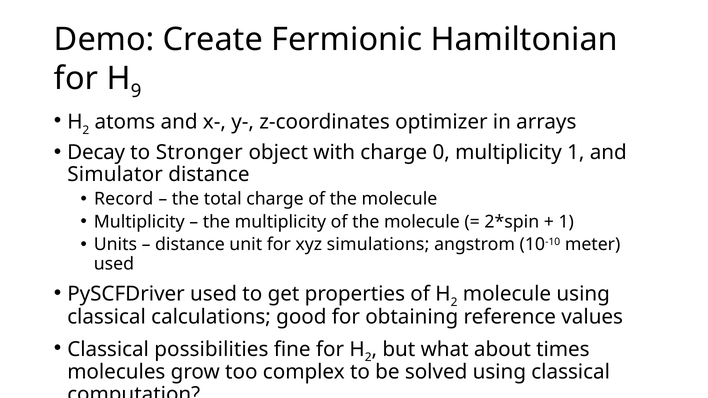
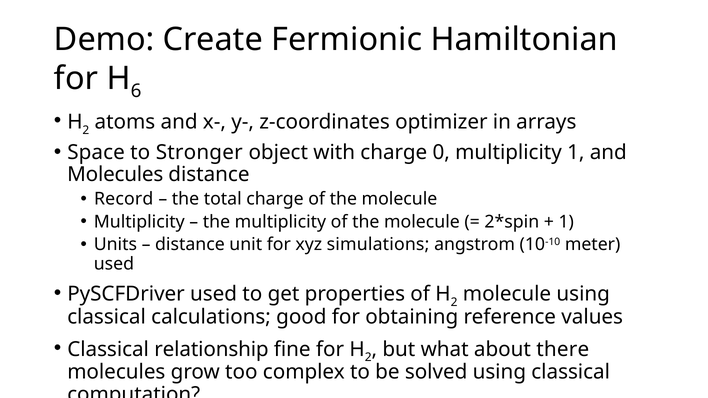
9: 9 -> 6
Decay: Decay -> Space
Simulator at (115, 175): Simulator -> Molecules
possibilities: possibilities -> relationship
times: times -> there
